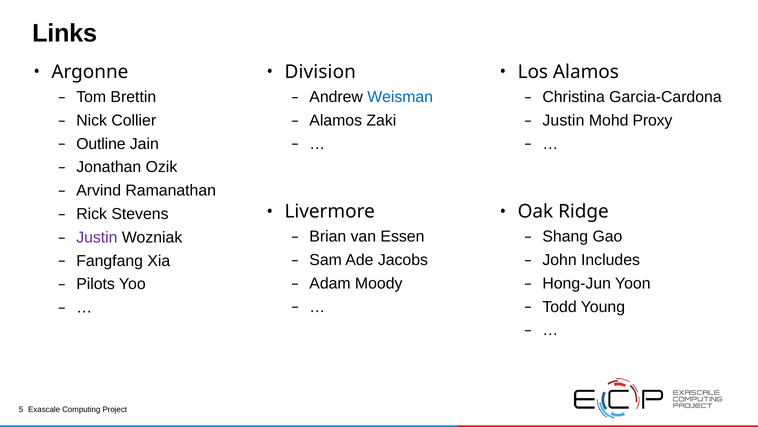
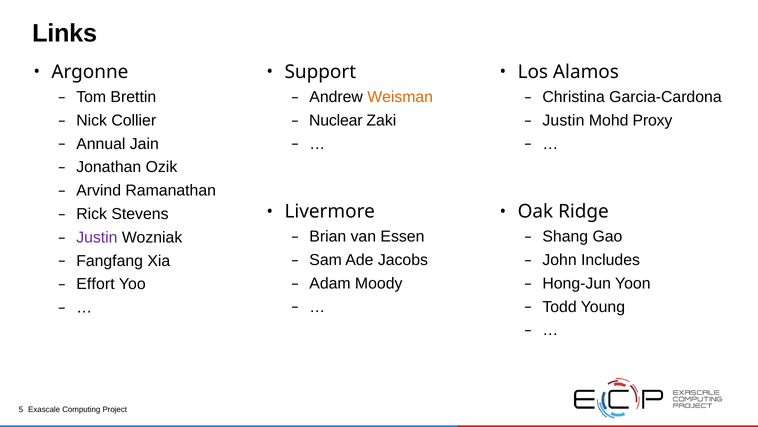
Division: Division -> Support
Weisman colour: blue -> orange
Alamos at (336, 120): Alamos -> Nuclear
Outline: Outline -> Annual
Pilots: Pilots -> Effort
